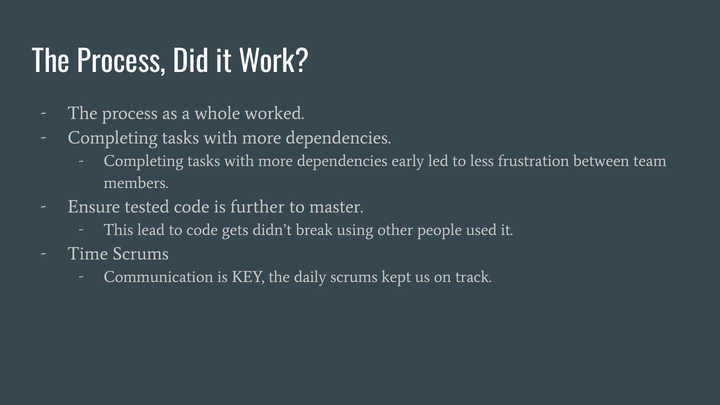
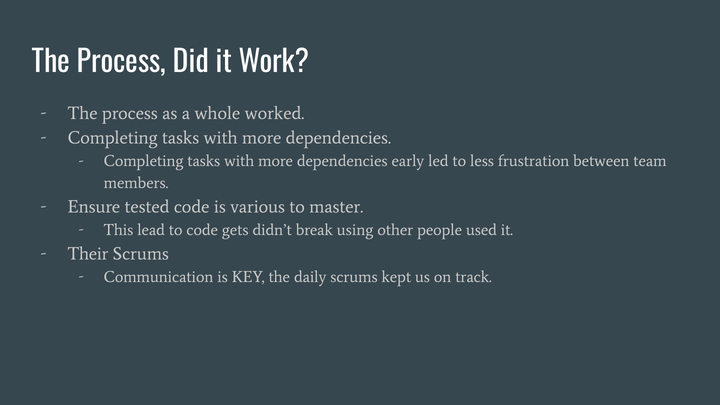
further: further -> various
Time: Time -> Their
